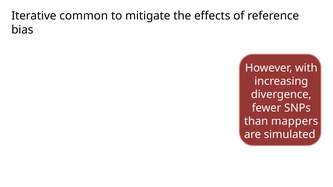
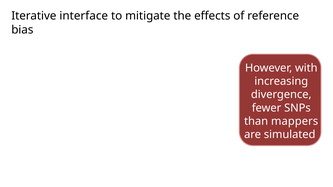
common: common -> interface
